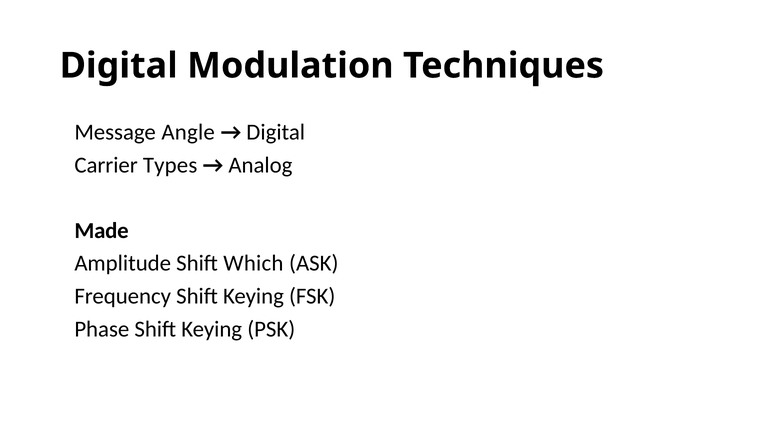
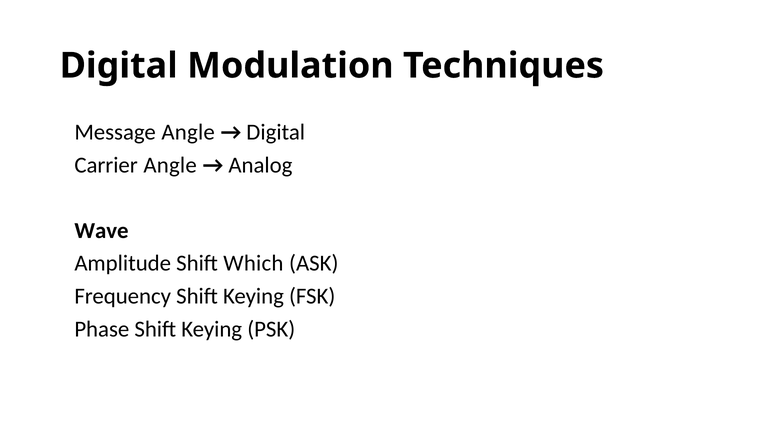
Carrier Types: Types -> Angle
Made: Made -> Wave
